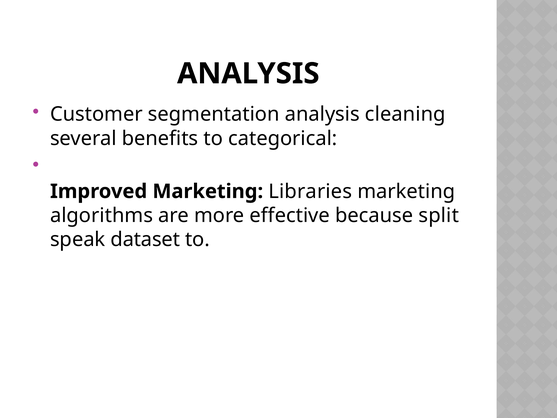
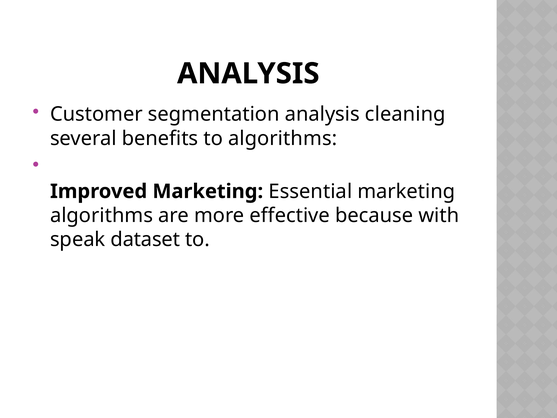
to categorical: categorical -> algorithms
Libraries: Libraries -> Essential
split: split -> with
